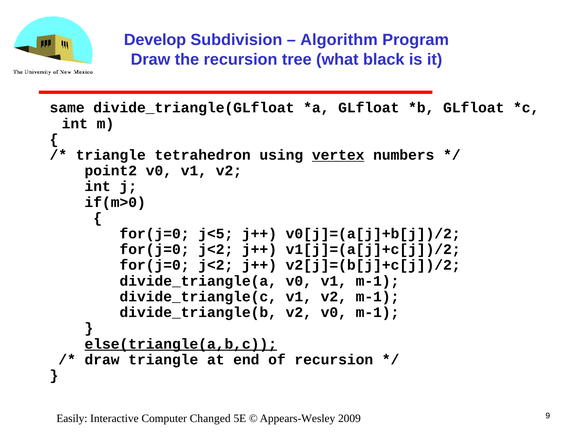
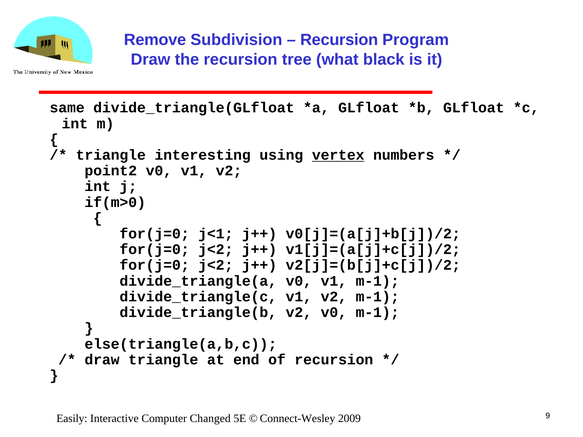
Develop: Develop -> Remove
Algorithm at (339, 40): Algorithm -> Recursion
tetrahedron: tetrahedron -> interesting
j<5: j<5 -> j<1
else(triangle(a,b,c underline: present -> none
Appears-Wesley: Appears-Wesley -> Connect-Wesley
